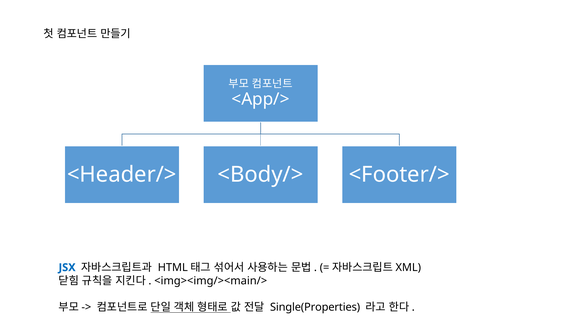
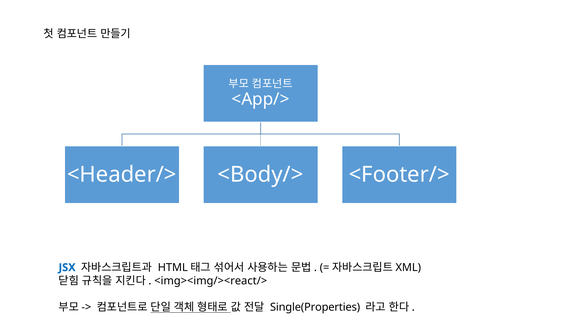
<img><img/><main/>: <img><img/><main/> -> <img><img/><react/>
